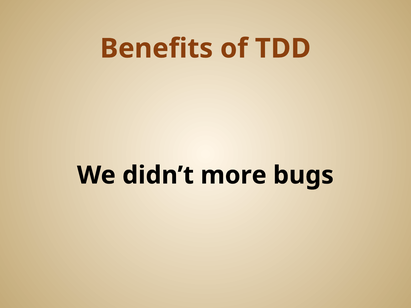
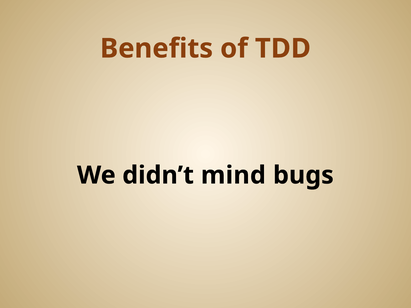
more: more -> mind
